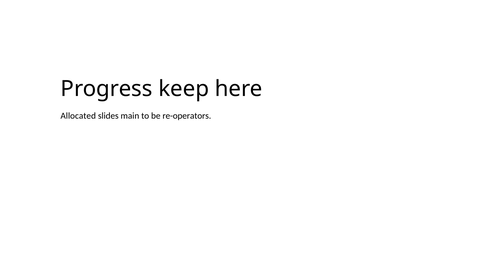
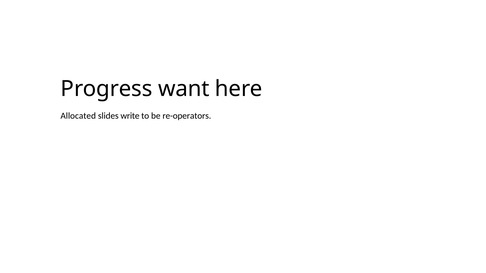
keep: keep -> want
main: main -> write
